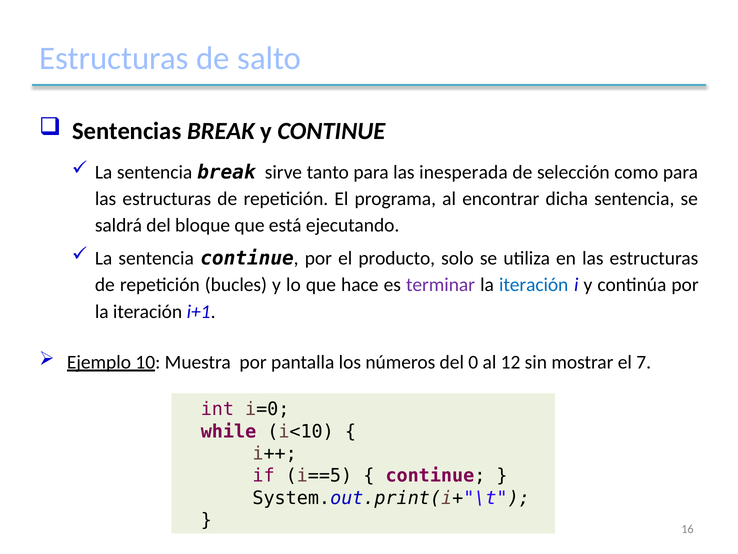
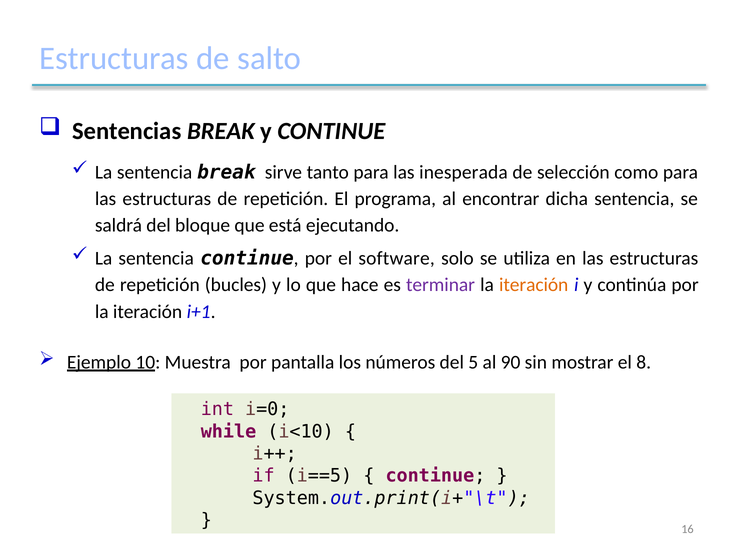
producto: producto -> software
iteración at (534, 285) colour: blue -> orange
0: 0 -> 5
12: 12 -> 90
7: 7 -> 8
